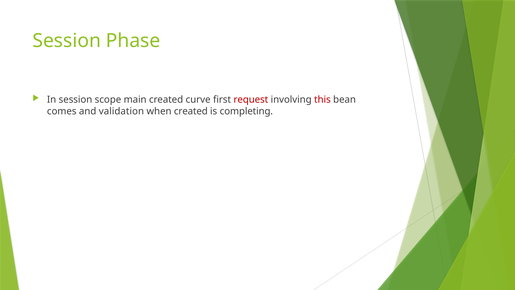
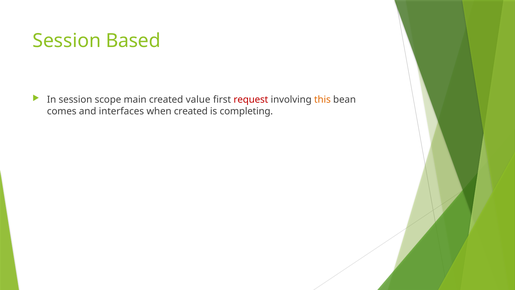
Phase: Phase -> Based
curve: curve -> value
this colour: red -> orange
validation: validation -> interfaces
